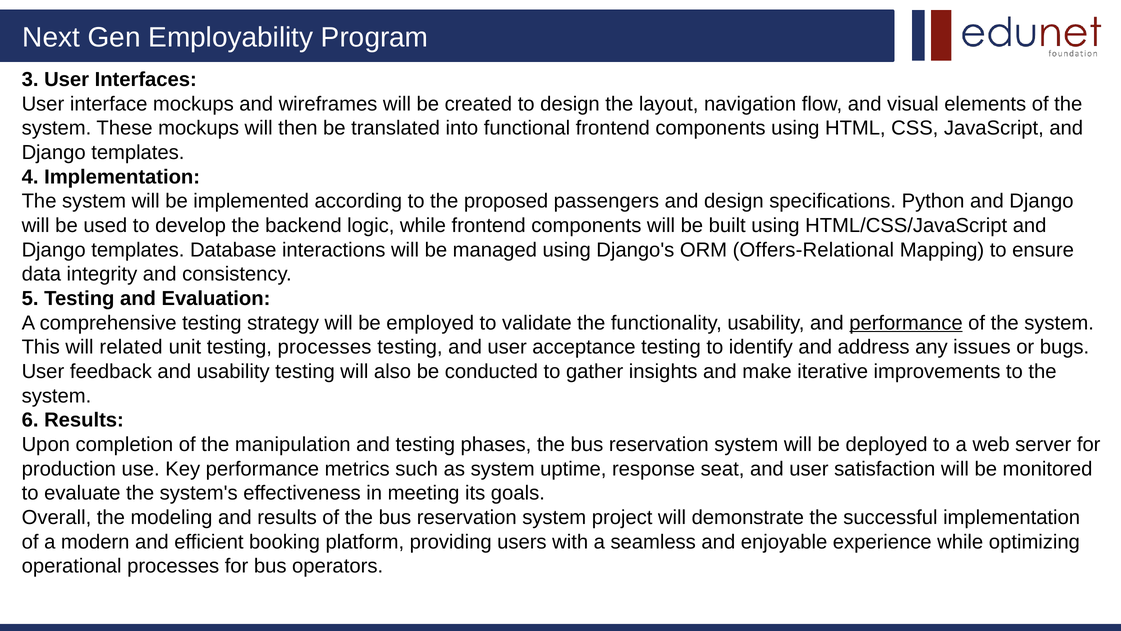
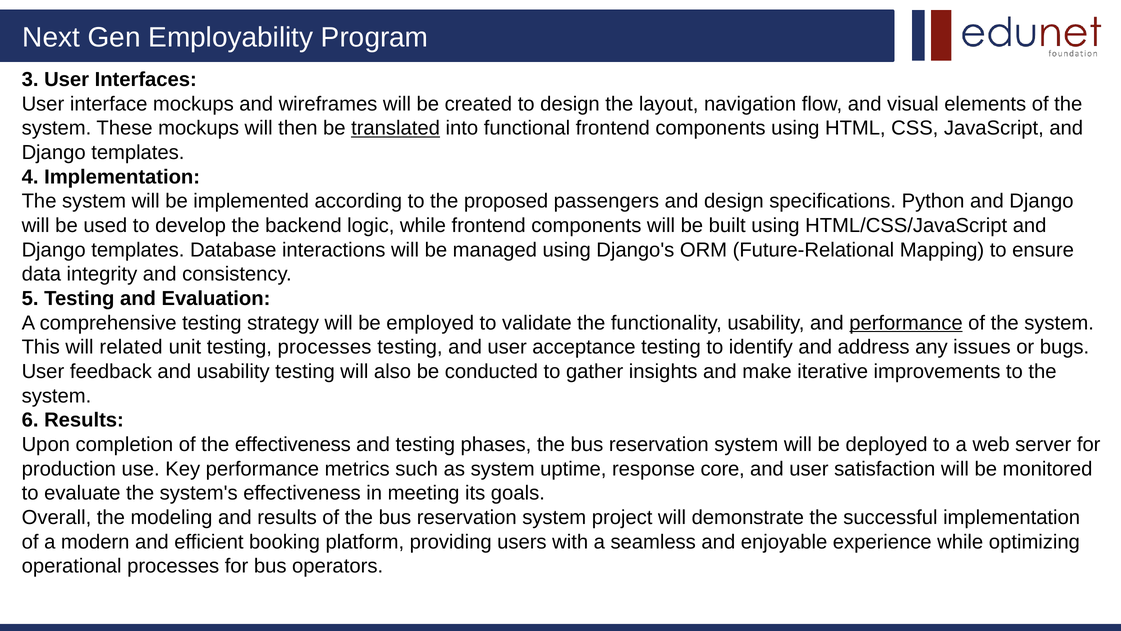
translated underline: none -> present
Offers-Relational: Offers-Relational -> Future-Relational
the manipulation: manipulation -> effectiveness
seat: seat -> core
